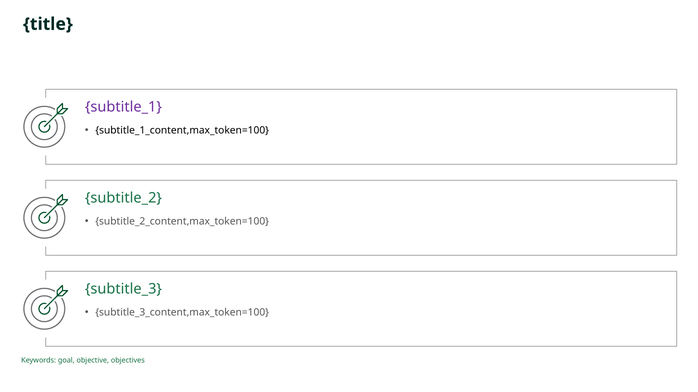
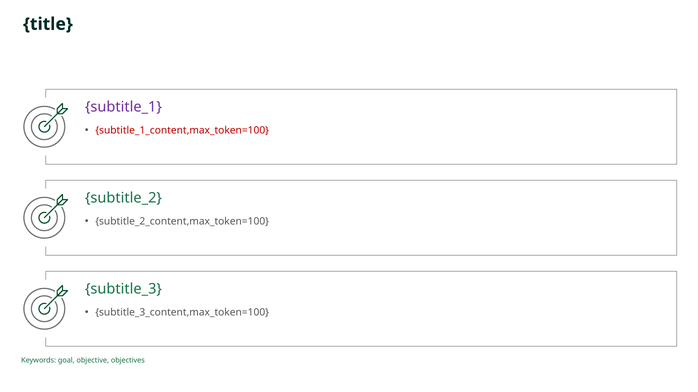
subtitle_1_content,max_token=100 colour: black -> red
